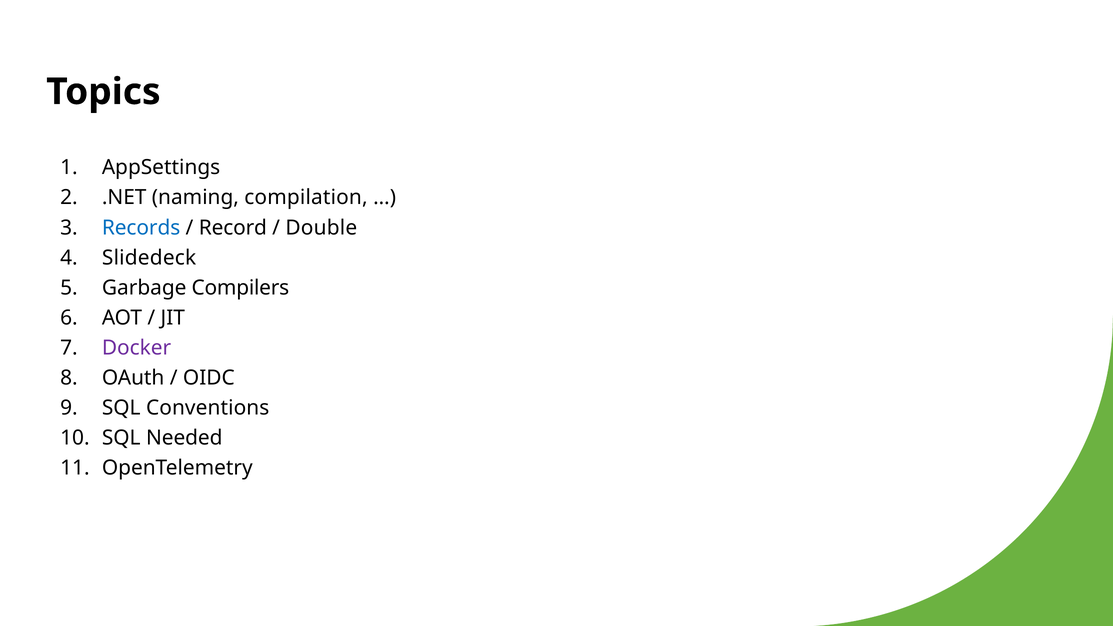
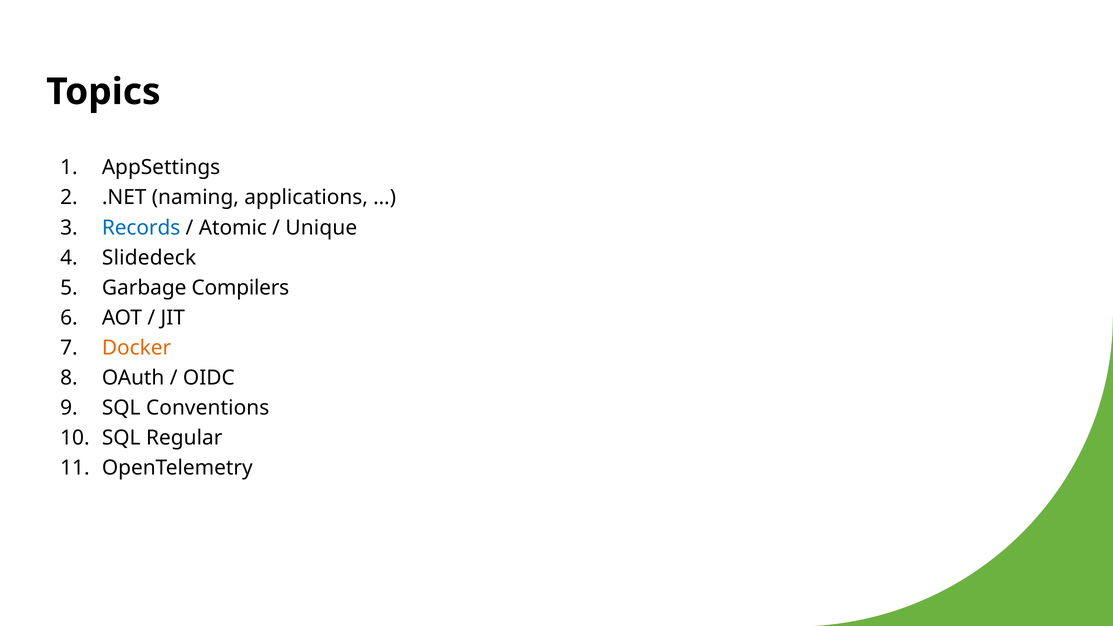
compilation: compilation -> applications
Record: Record -> Atomic
Double: Double -> Unique
Docker colour: purple -> orange
Needed: Needed -> Regular
